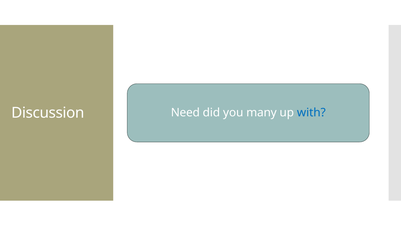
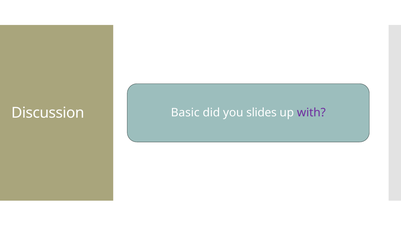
Need: Need -> Basic
many: many -> slides
with colour: blue -> purple
